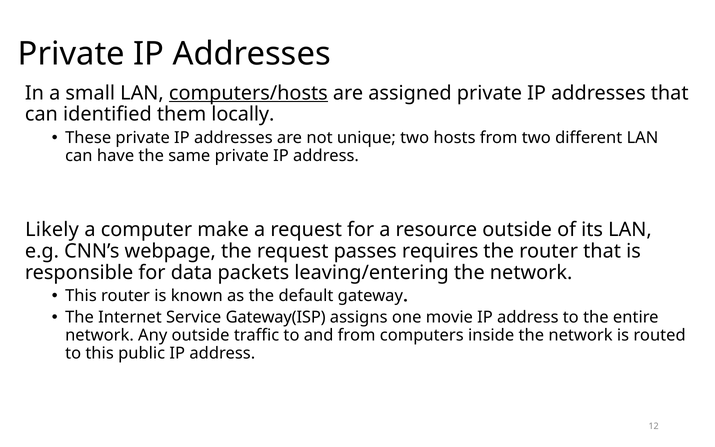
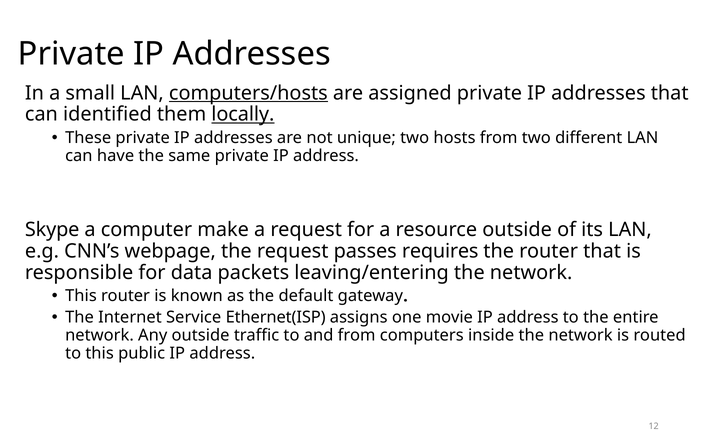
locally underline: none -> present
Likely: Likely -> Skype
Gateway(ISP: Gateway(ISP -> Ethernet(ISP
